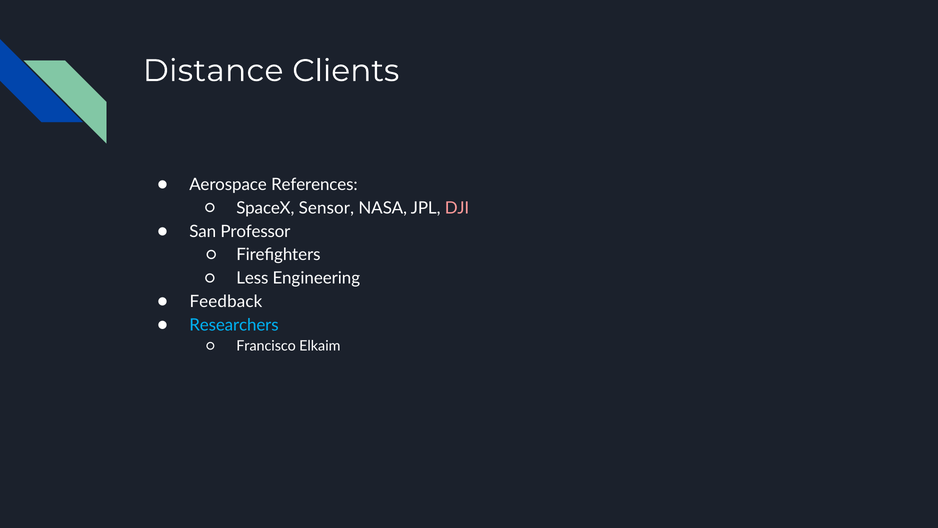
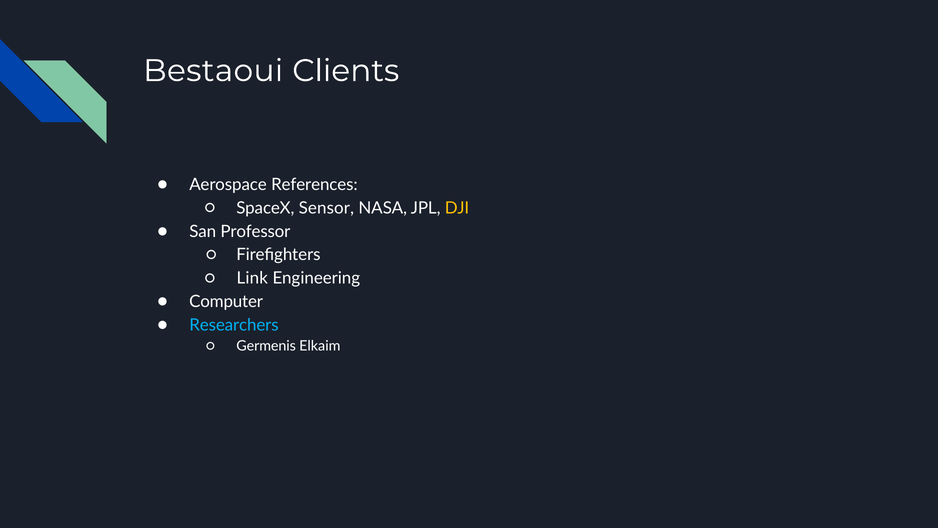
Distance: Distance -> Bestaoui
DJI colour: pink -> yellow
Less: Less -> Link
Feedback: Feedback -> Computer
Francisco: Francisco -> Germenis
